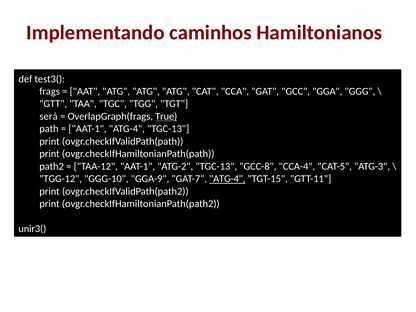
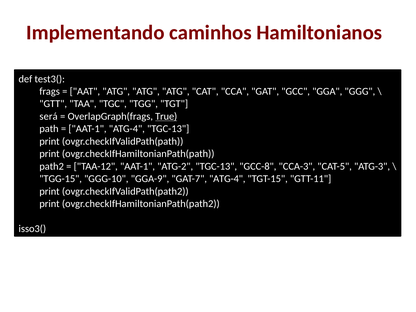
CCA-4: CCA-4 -> CCA-3
TGG-12: TGG-12 -> TGG-15
ATG-4 at (227, 179) underline: present -> none
unir3(: unir3( -> isso3(
